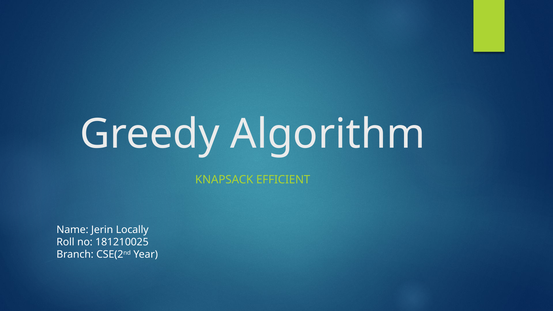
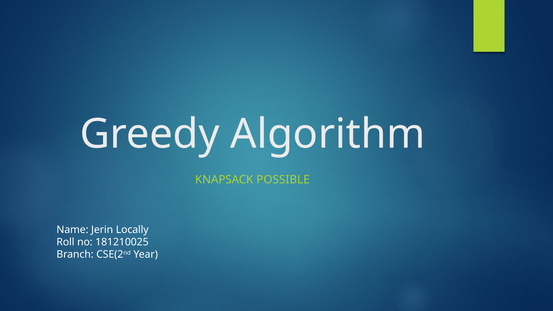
EFFICIENT: EFFICIENT -> POSSIBLE
